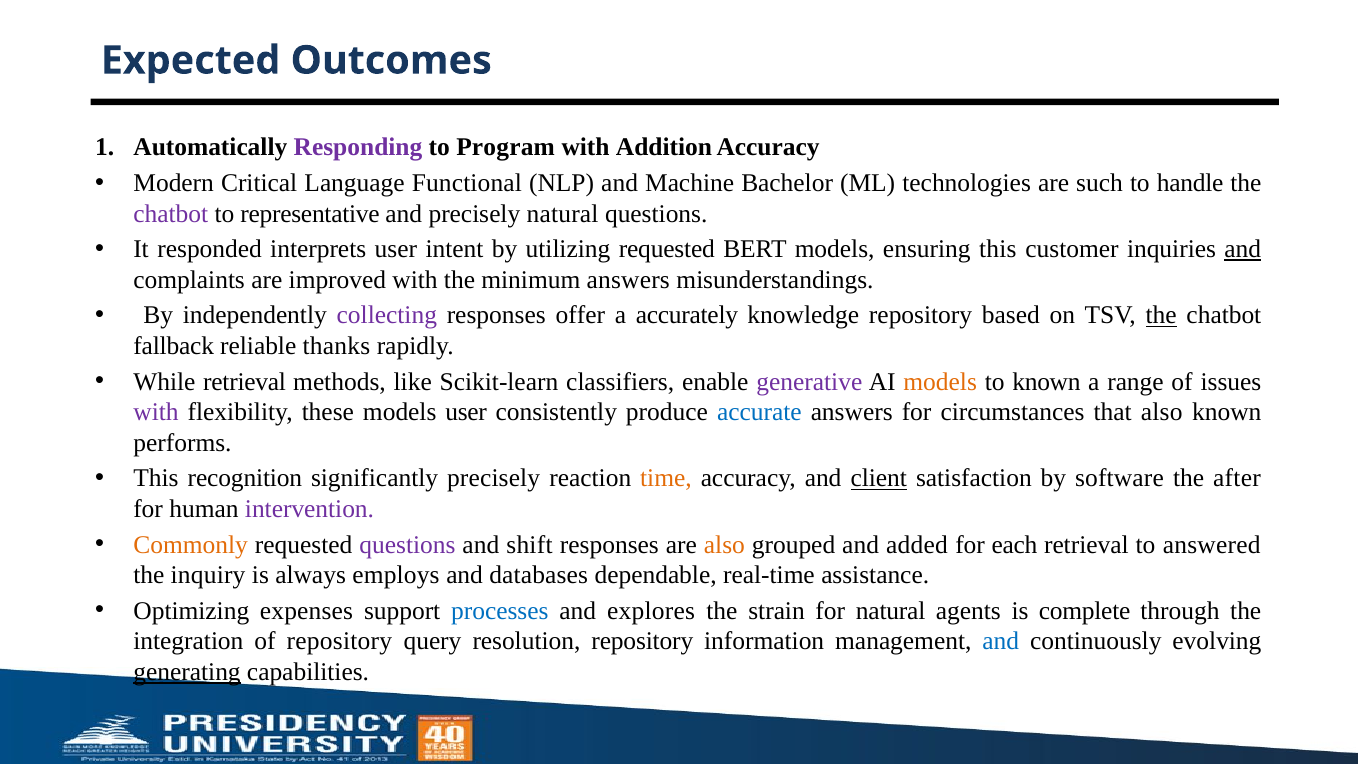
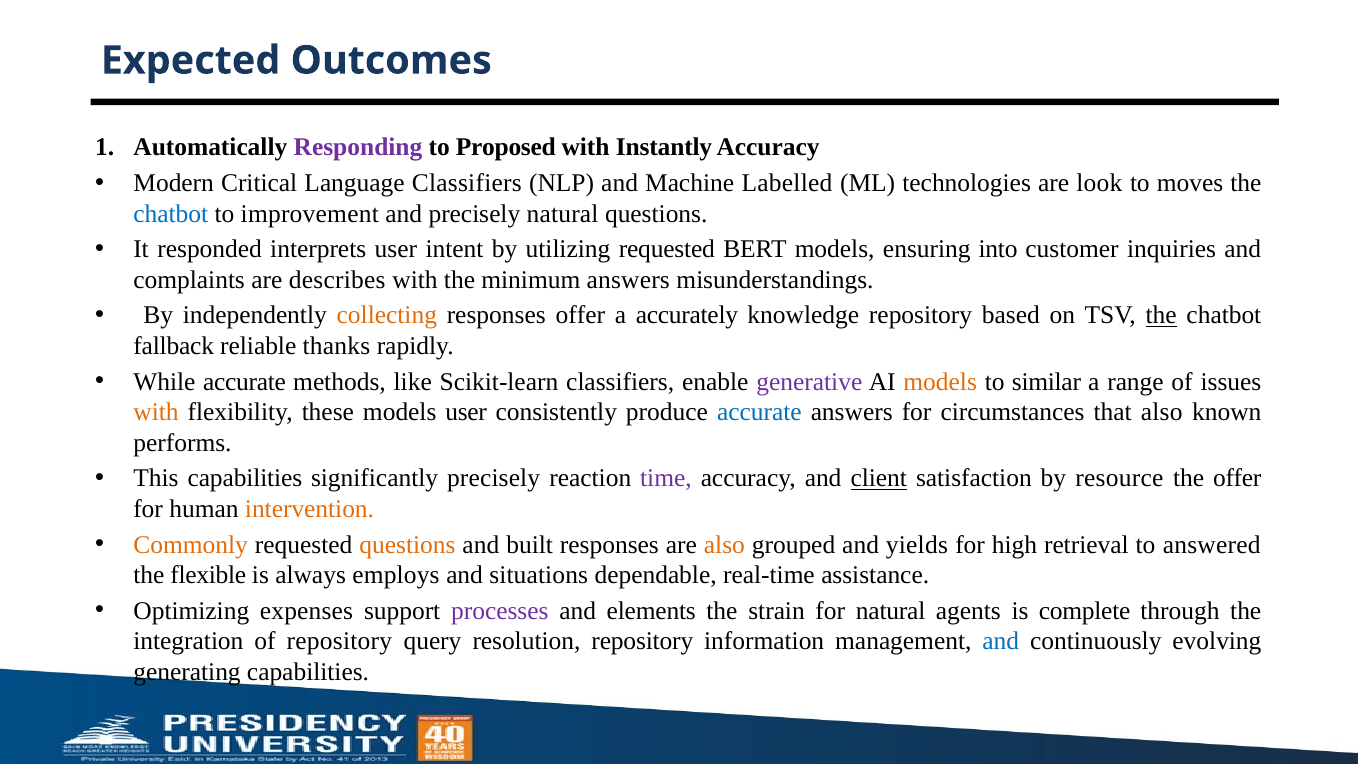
Program: Program -> Proposed
Addition: Addition -> Instantly
Language Functional: Functional -> Classifiers
Bachelor: Bachelor -> Labelled
such: such -> look
handle: handle -> moves
chatbot at (171, 214) colour: purple -> blue
representative: representative -> improvement
ensuring this: this -> into
and at (1243, 249) underline: present -> none
improved: improved -> describes
collecting colour: purple -> orange
While retrieval: retrieval -> accurate
to known: known -> similar
with at (156, 412) colour: purple -> orange
This recognition: recognition -> capabilities
time colour: orange -> purple
software: software -> resource
the after: after -> offer
intervention colour: purple -> orange
questions at (407, 545) colour: purple -> orange
shift: shift -> built
added: added -> yields
each: each -> high
inquiry: inquiry -> flexible
databases: databases -> situations
processes colour: blue -> purple
explores: explores -> elements
generating underline: present -> none
